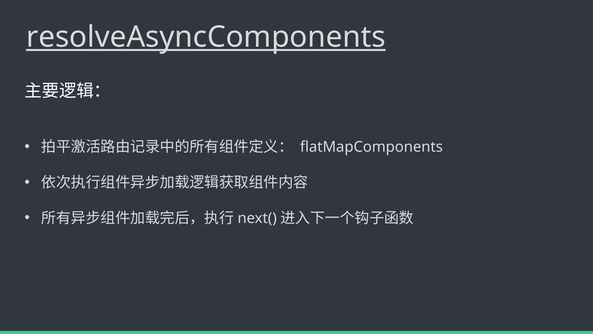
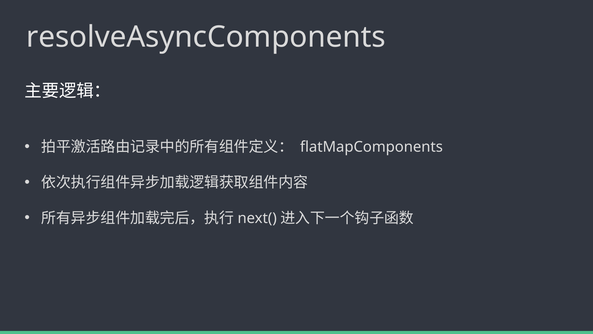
resolveAsyncComponents underline: present -> none
